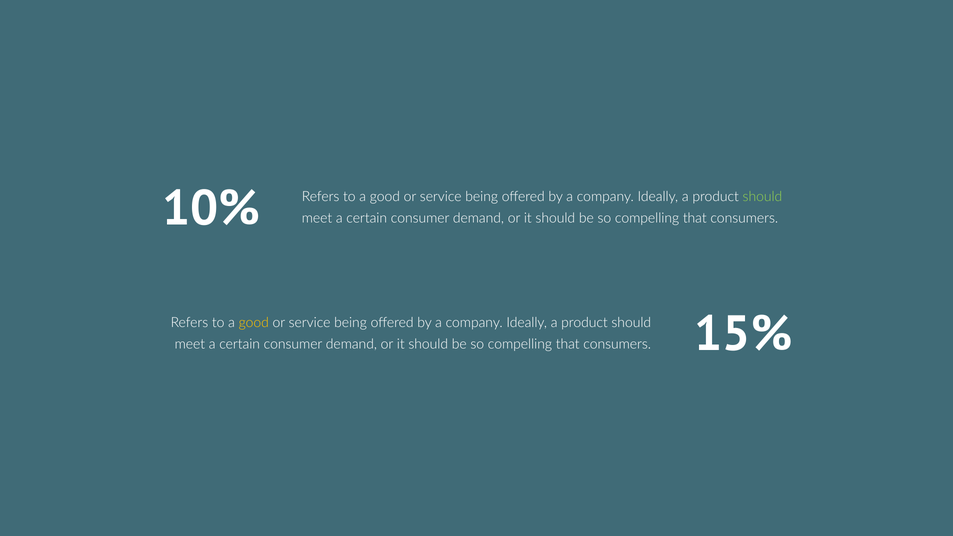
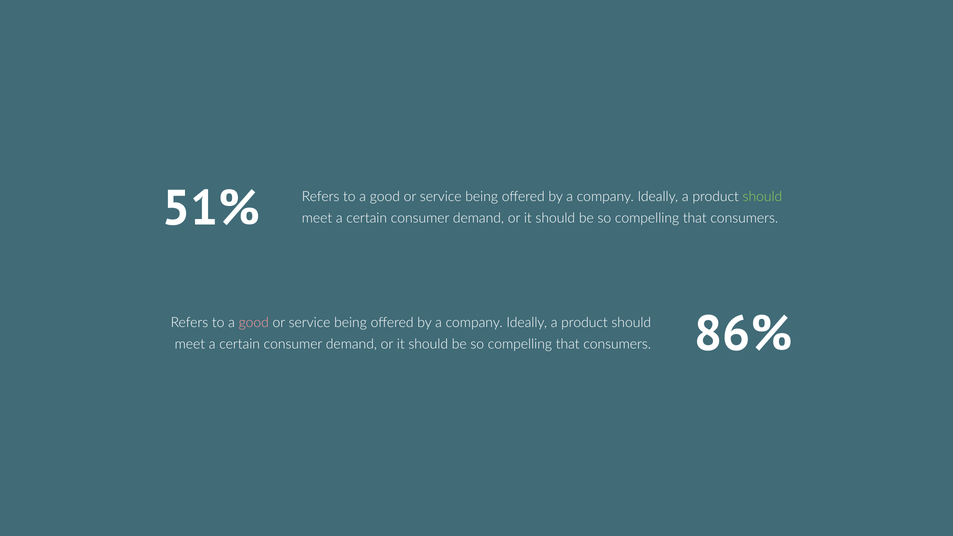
10%: 10% -> 51%
15%: 15% -> 86%
good at (254, 323) colour: yellow -> pink
